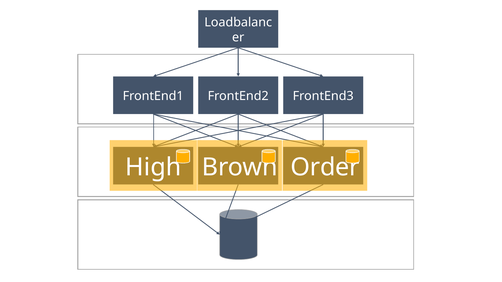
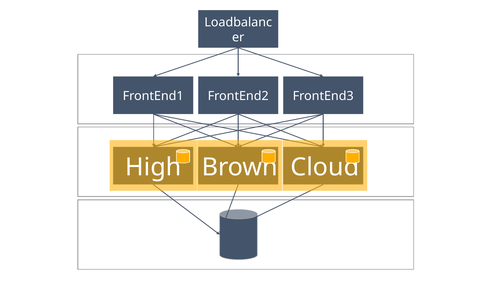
Order: Order -> Cloud
